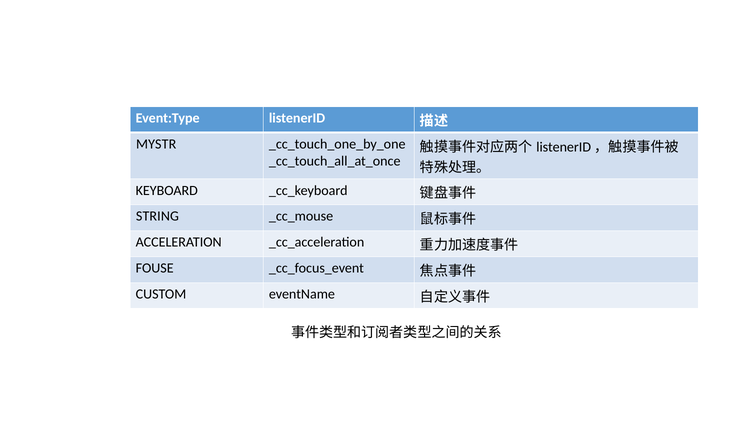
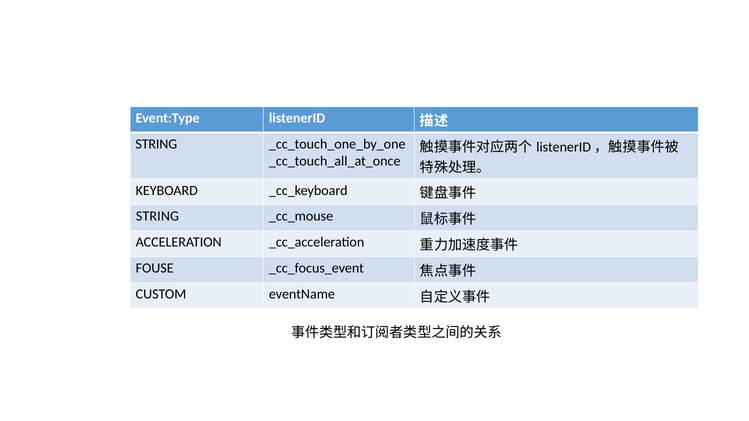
MYSTR at (156, 144): MYSTR -> STRING
